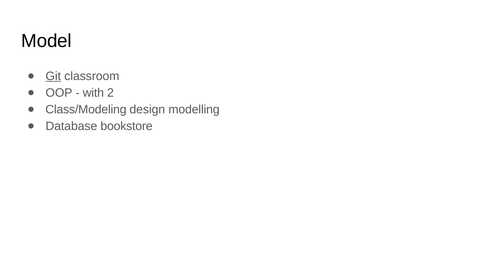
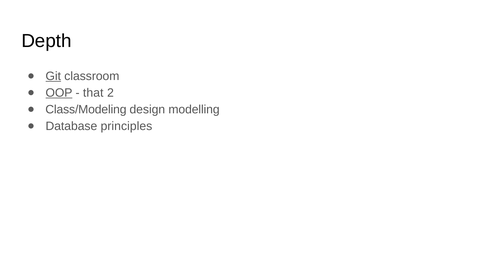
Model: Model -> Depth
OOP underline: none -> present
with: with -> that
bookstore: bookstore -> principles
